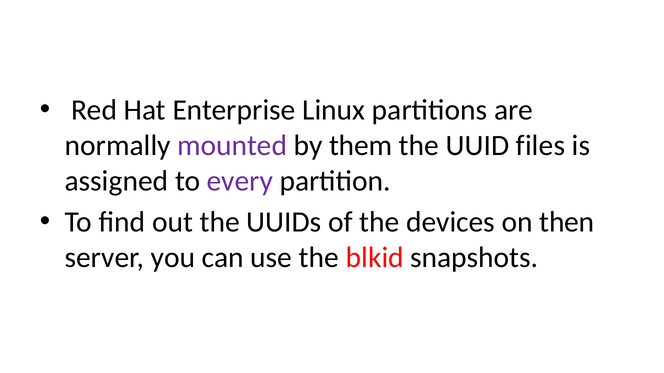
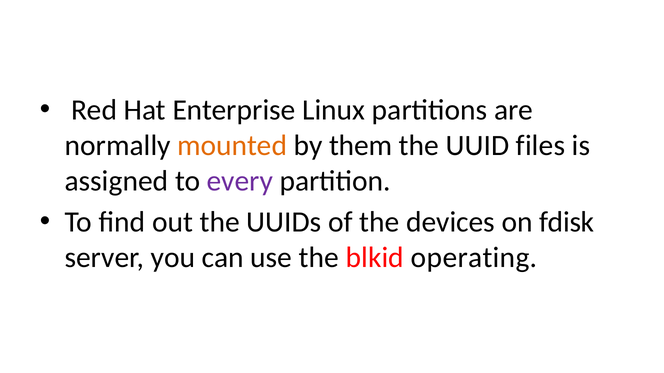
mounted colour: purple -> orange
then: then -> fdisk
snapshots: snapshots -> operating
